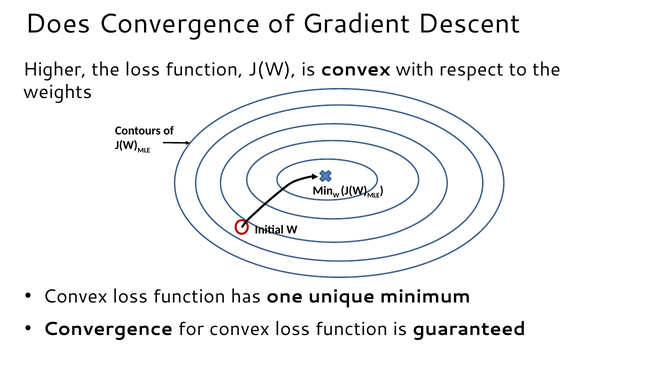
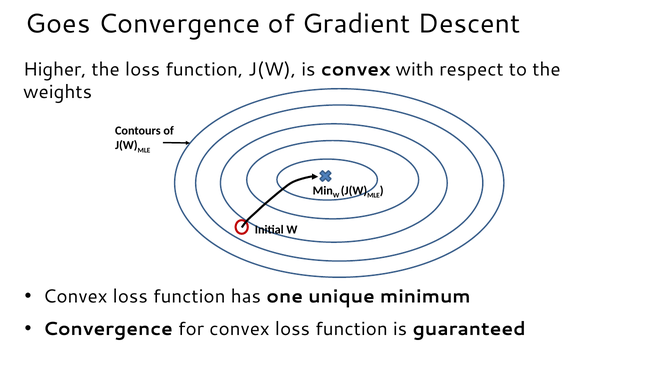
Does: Does -> Goes
